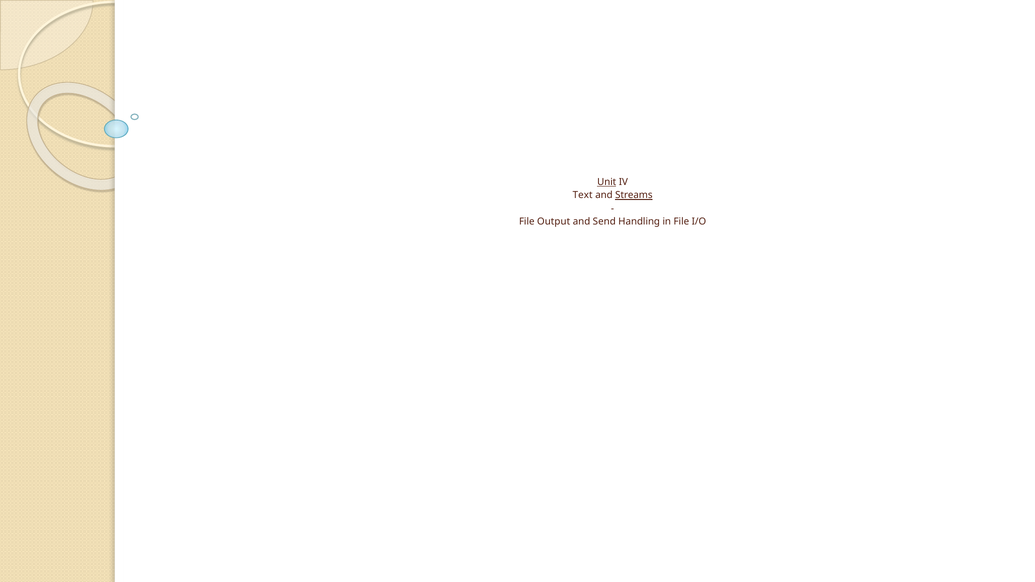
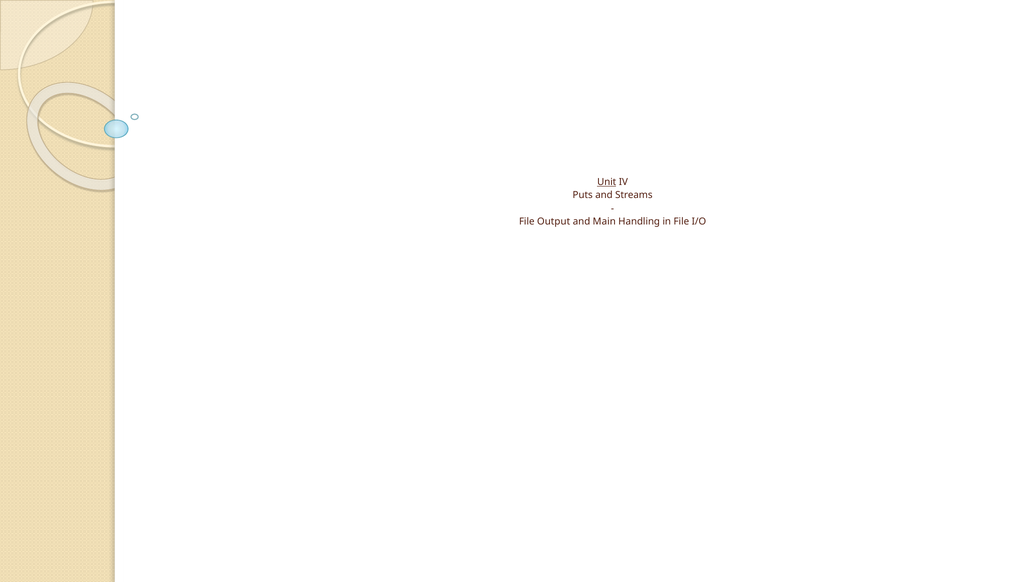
Text: Text -> Puts
Streams underline: present -> none
Send: Send -> Main
